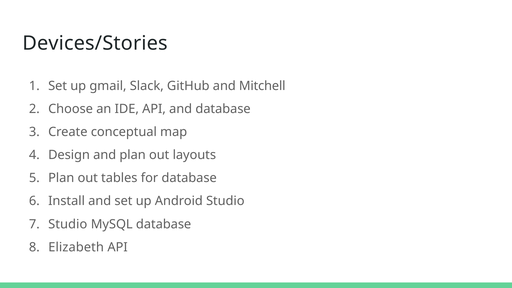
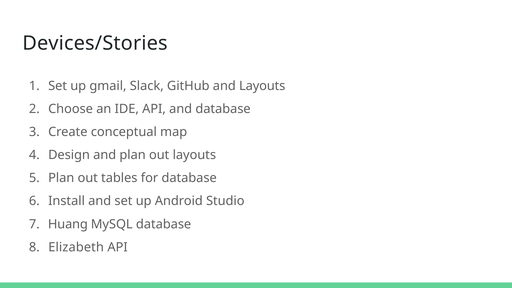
and Mitchell: Mitchell -> Layouts
Studio at (68, 224): Studio -> Huang
